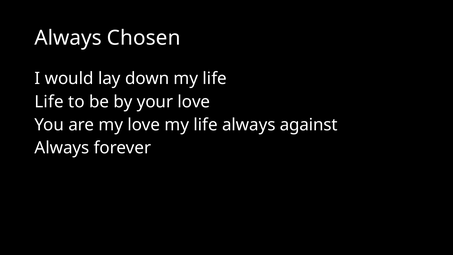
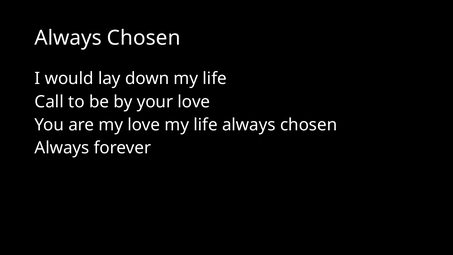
Life at (49, 102): Life -> Call
life always against: against -> chosen
